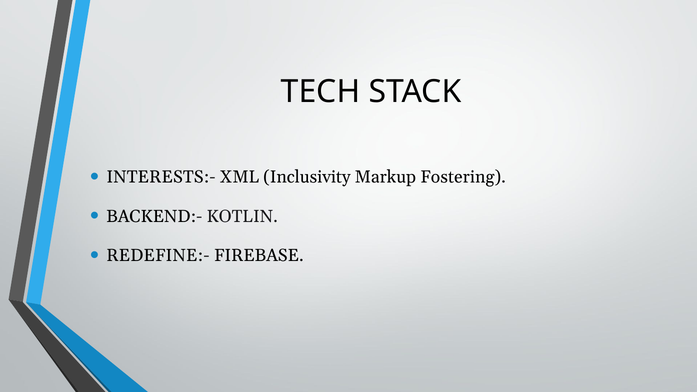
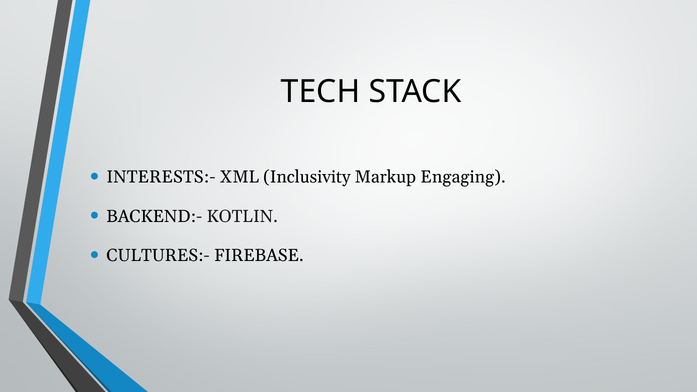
Fostering: Fostering -> Engaging
REDEFINE:-: REDEFINE:- -> CULTURES:-
